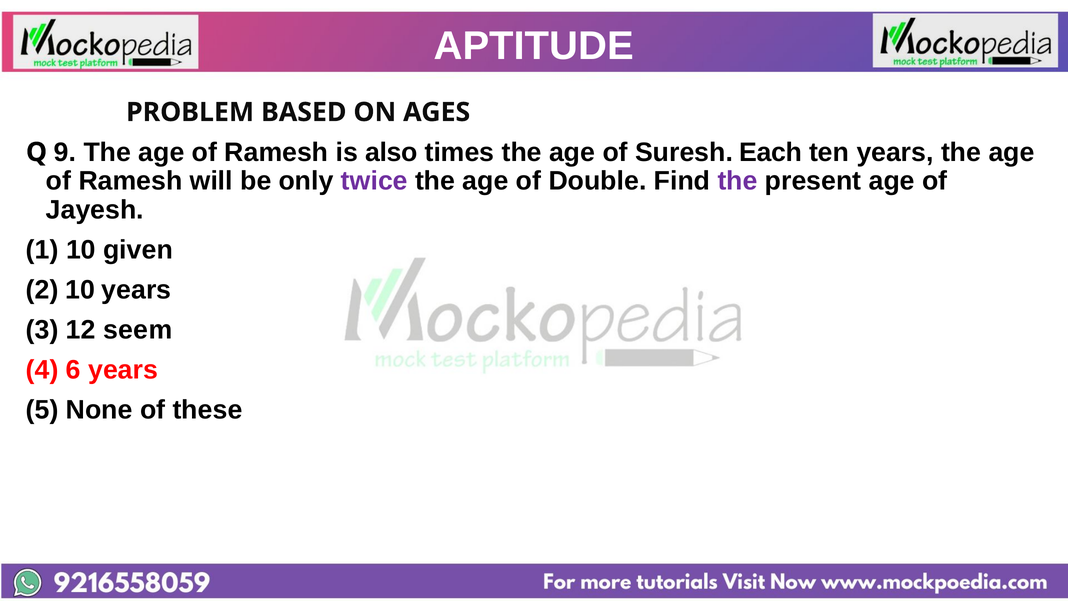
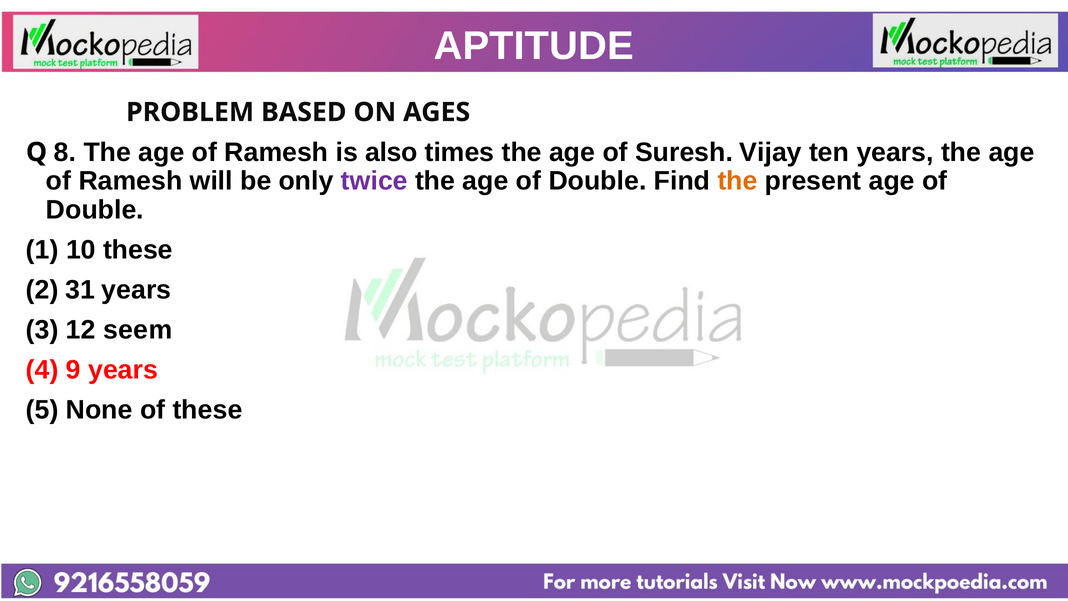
9: 9 -> 8
Each: Each -> Vijay
the at (738, 181) colour: purple -> orange
Jayesh at (95, 210): Jayesh -> Double
10 given: given -> these
2 10: 10 -> 31
6: 6 -> 9
